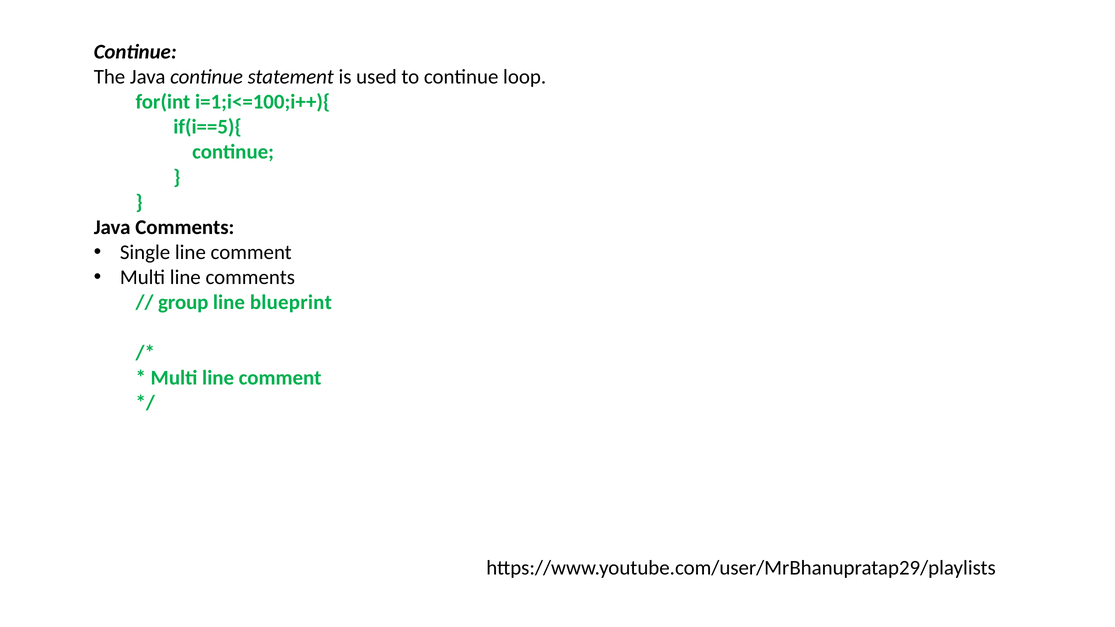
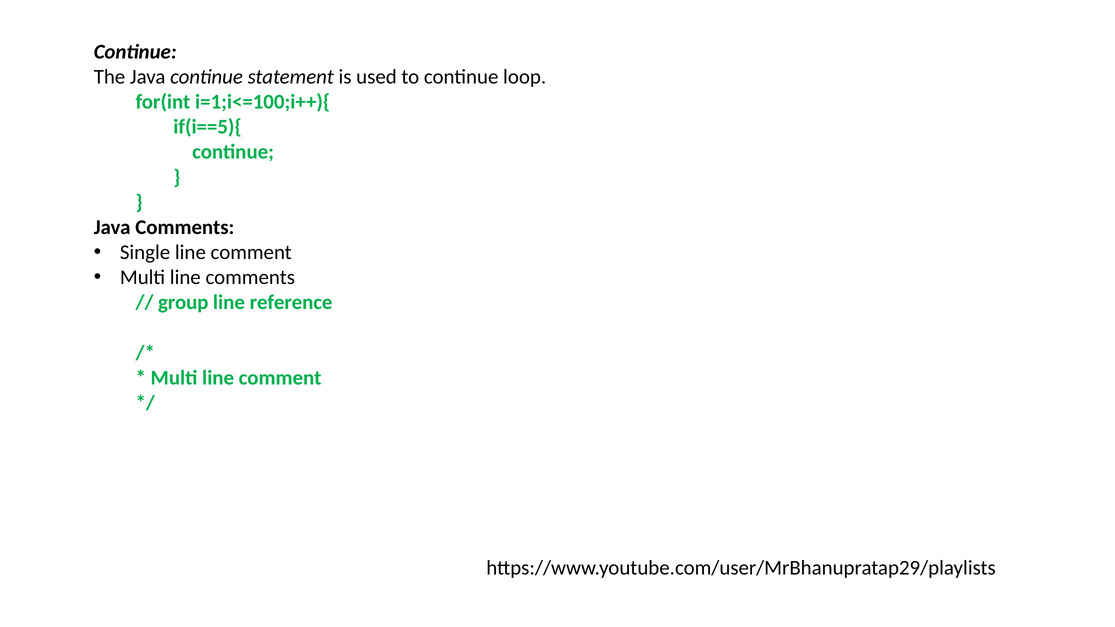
blueprint: blueprint -> reference
